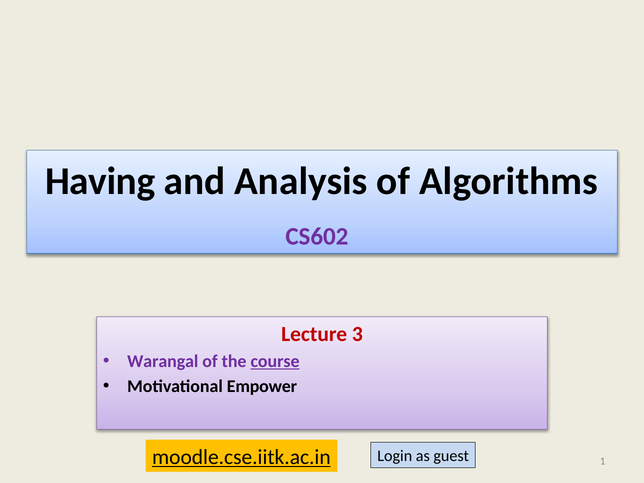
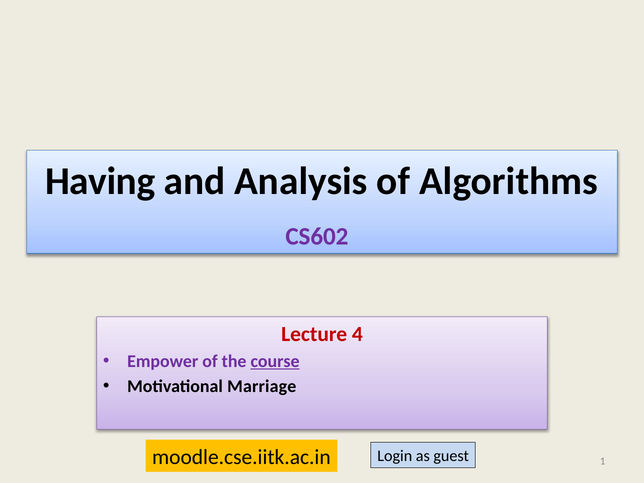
3: 3 -> 4
Warangal: Warangal -> Empower
Empower: Empower -> Marriage
moodle.cse.iitk.ac.in underline: present -> none
